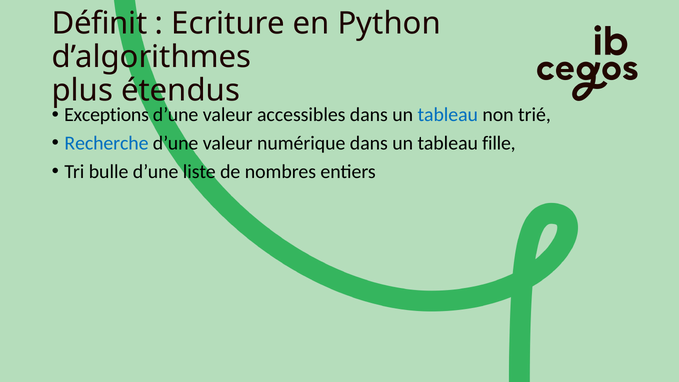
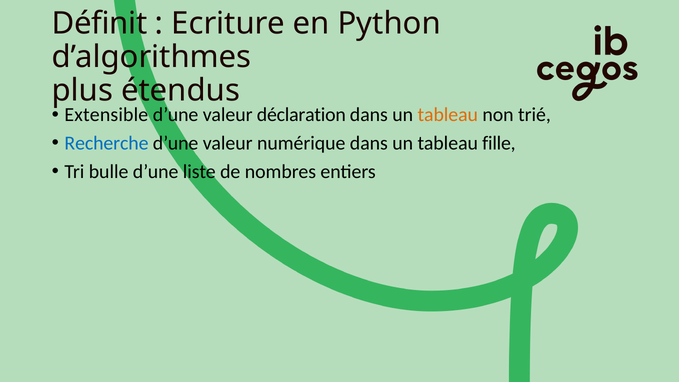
Exceptions: Exceptions -> Extensible
accessibles: accessibles -> déclaration
tableau at (448, 115) colour: blue -> orange
